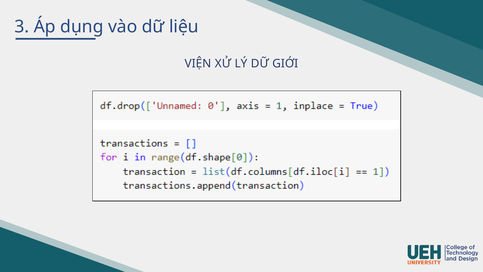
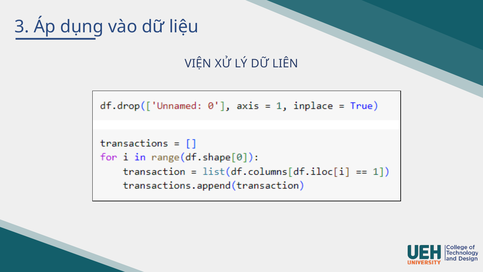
GIỚI: GIỚI -> LIÊN
